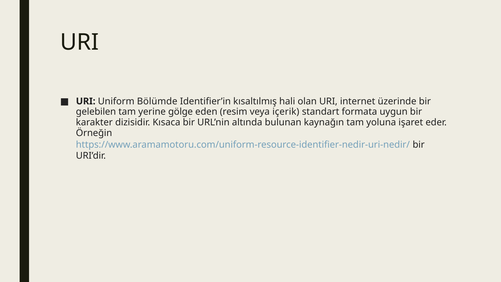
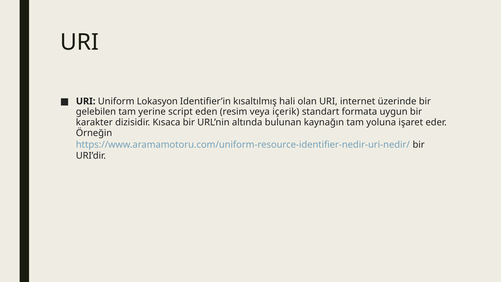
Bölümde: Bölümde -> Lokasyon
gölge: gölge -> script
